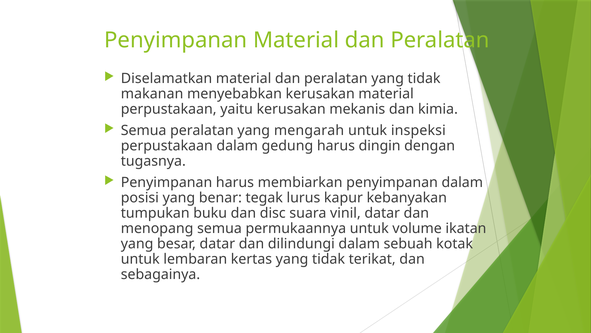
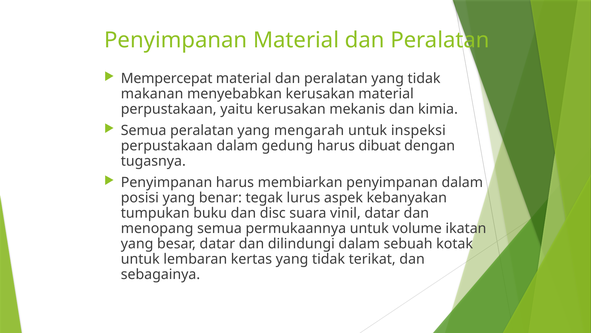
Diselamatkan: Diselamatkan -> Mempercepat
dingin: dingin -> dibuat
kapur: kapur -> aspek
